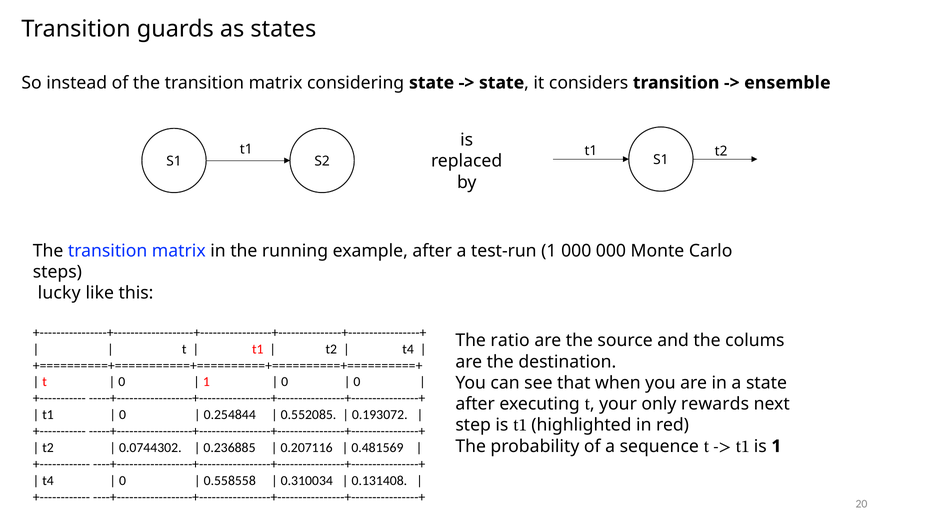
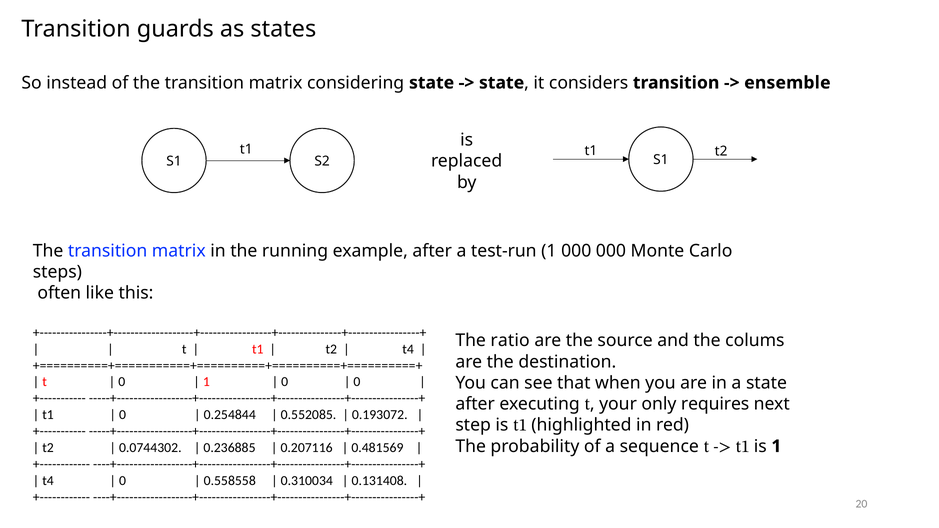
lucky: lucky -> often
rewards: rewards -> requires
